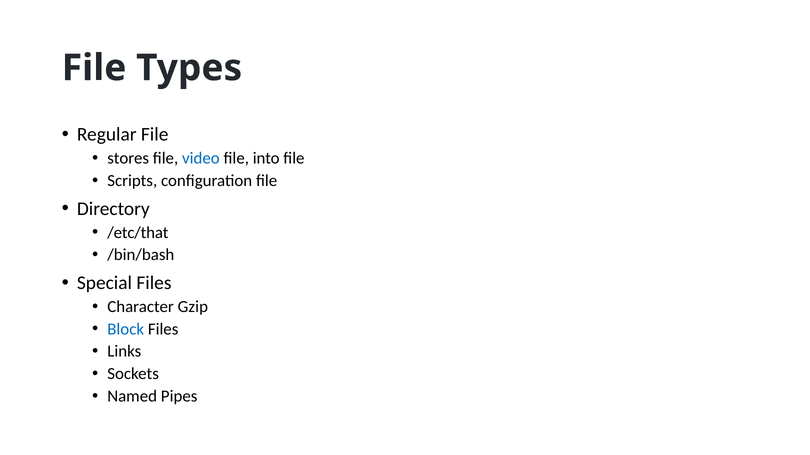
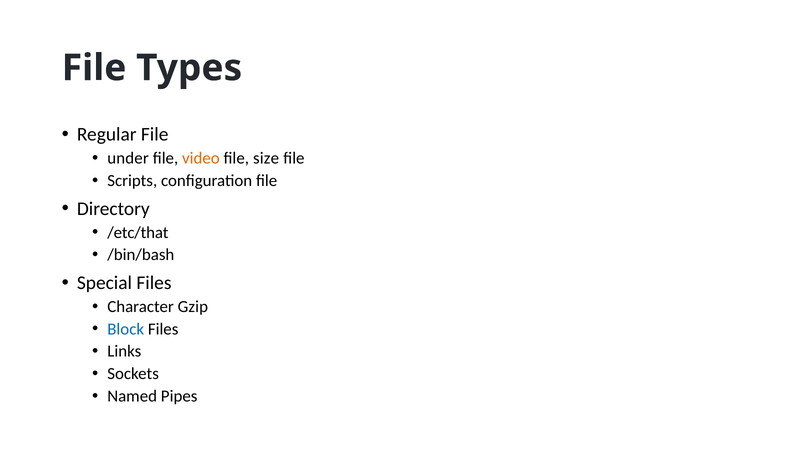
stores: stores -> under
video colour: blue -> orange
into: into -> size
